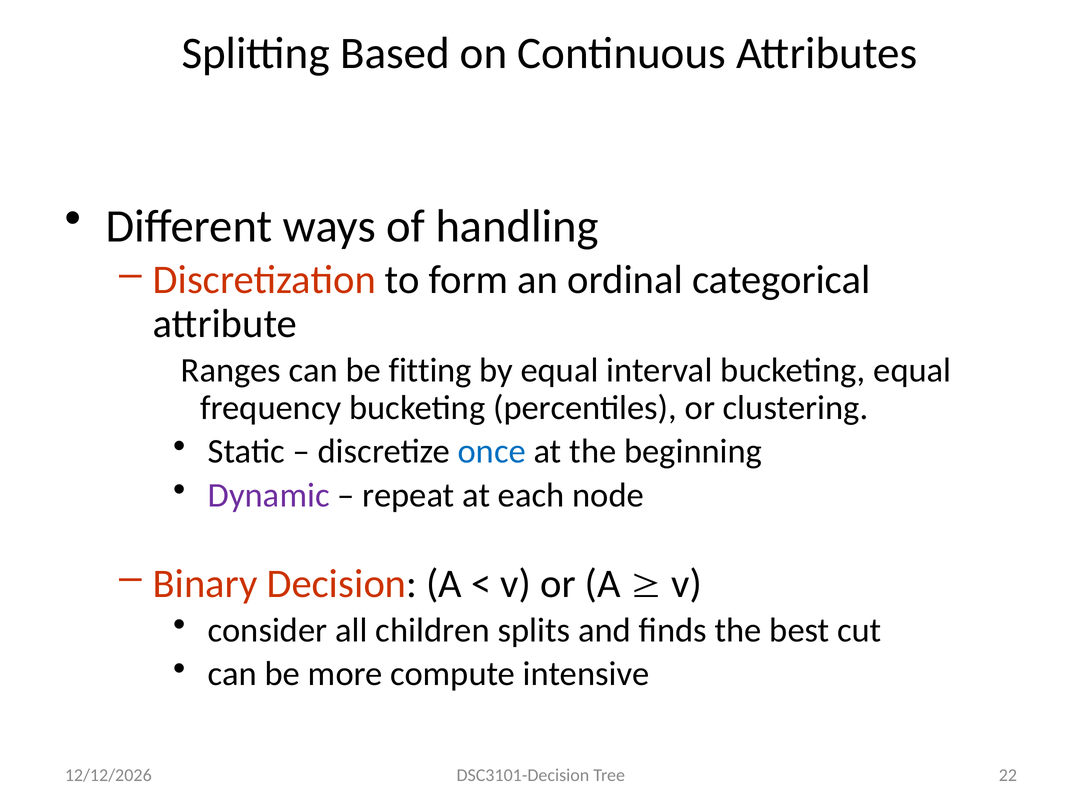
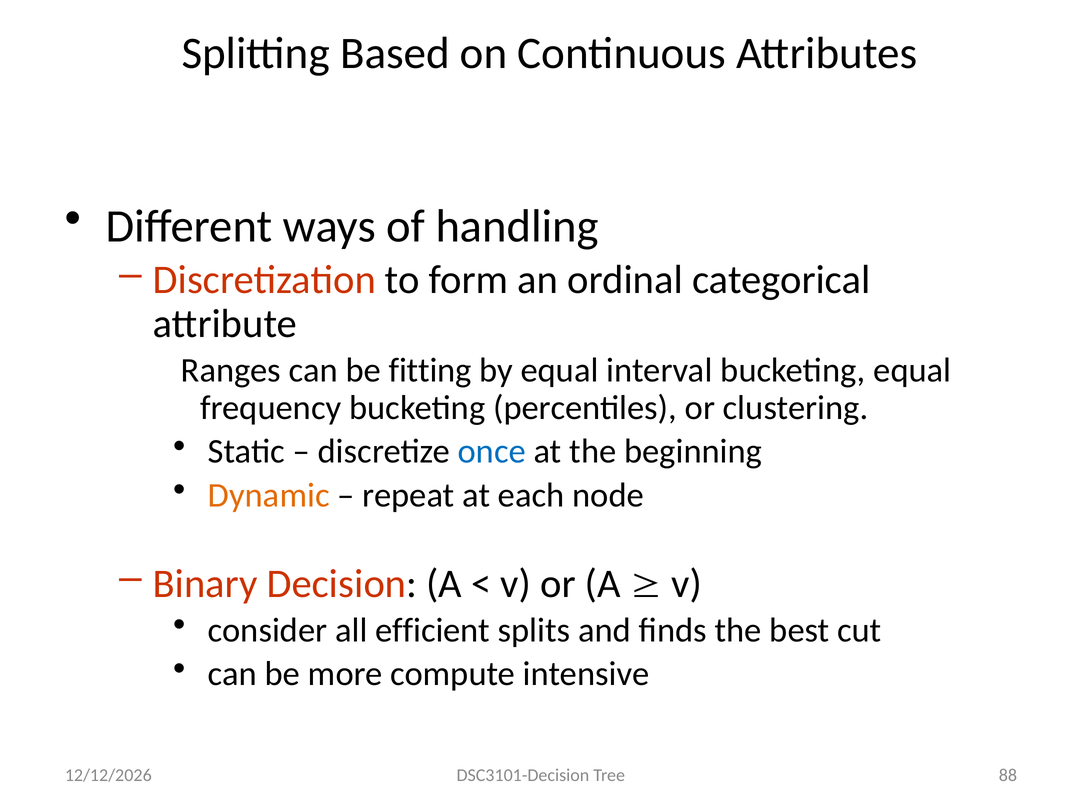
Dynamic colour: purple -> orange
children: children -> efficient
22: 22 -> 88
